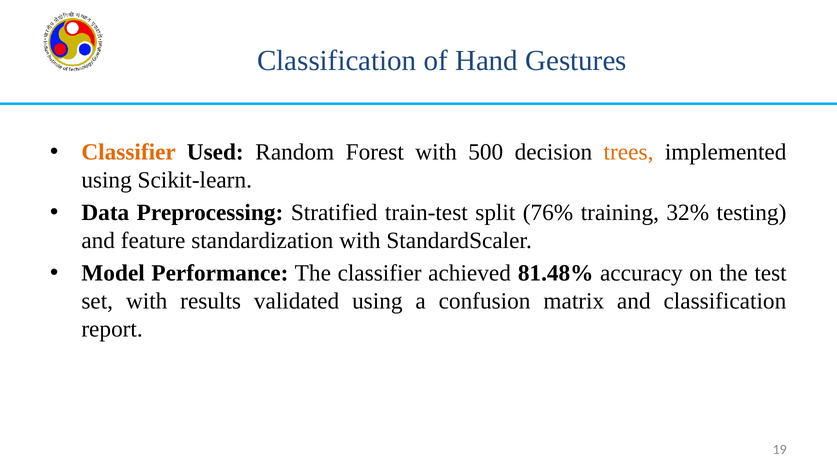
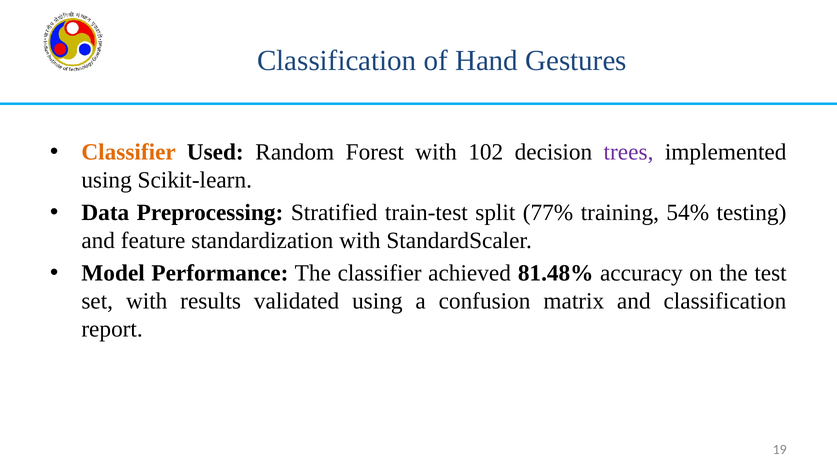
500: 500 -> 102
trees colour: orange -> purple
76%: 76% -> 77%
32%: 32% -> 54%
